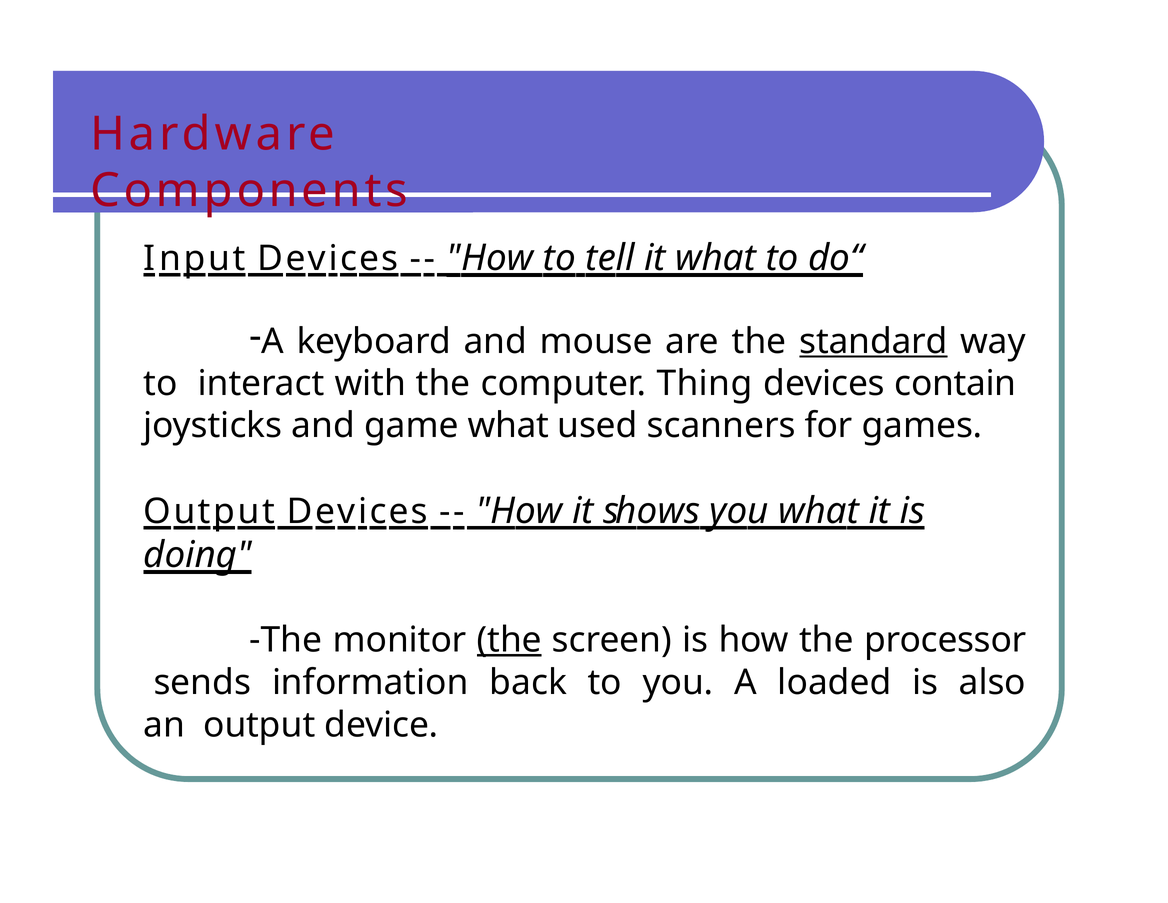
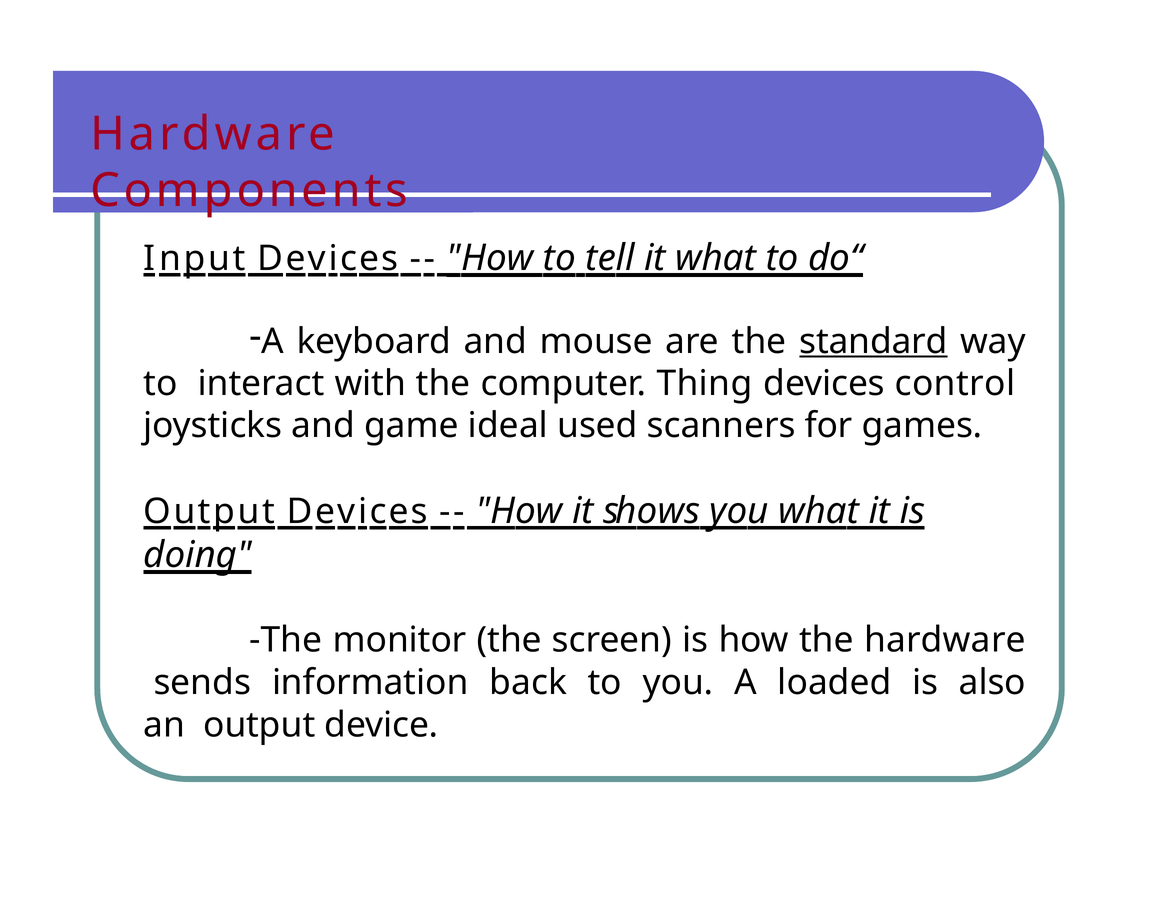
contain: contain -> control
game what: what -> ideal
the at (509, 640) underline: present -> none
the processor: processor -> hardware
